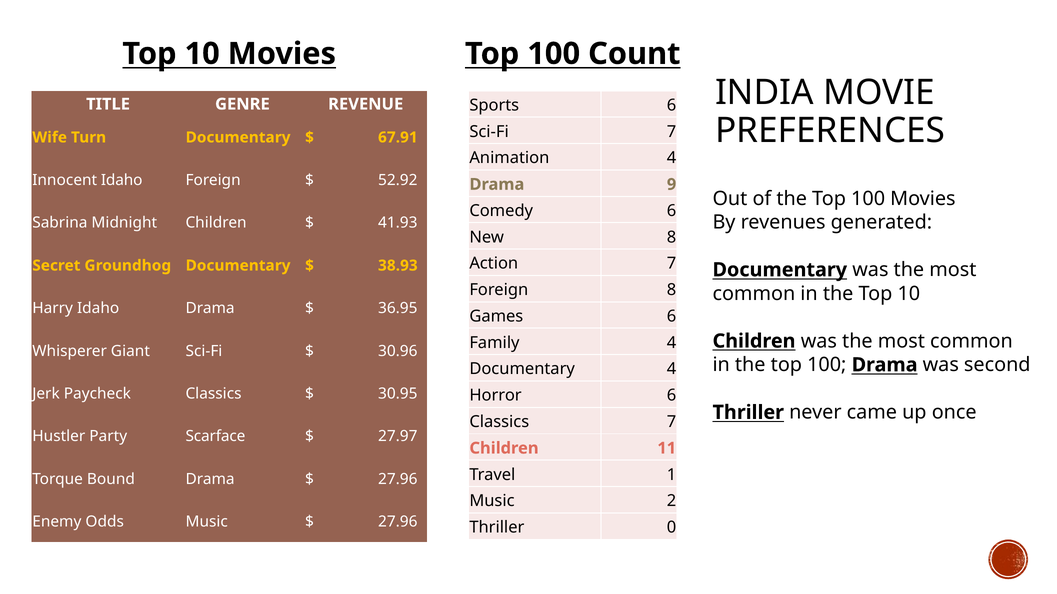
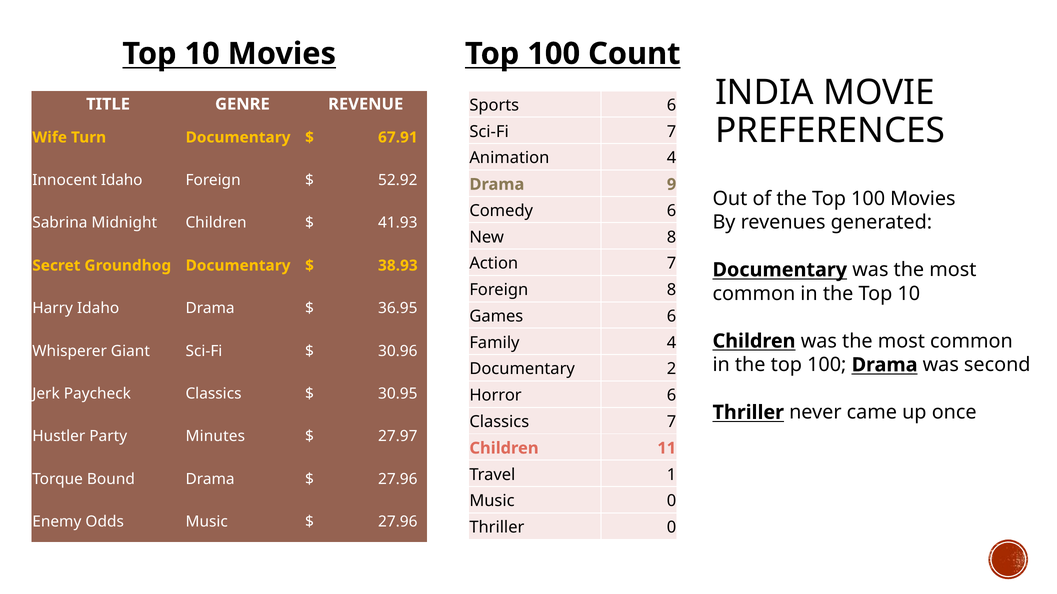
Documentary 4: 4 -> 2
Scarface: Scarface -> Minutes
Music 2: 2 -> 0
